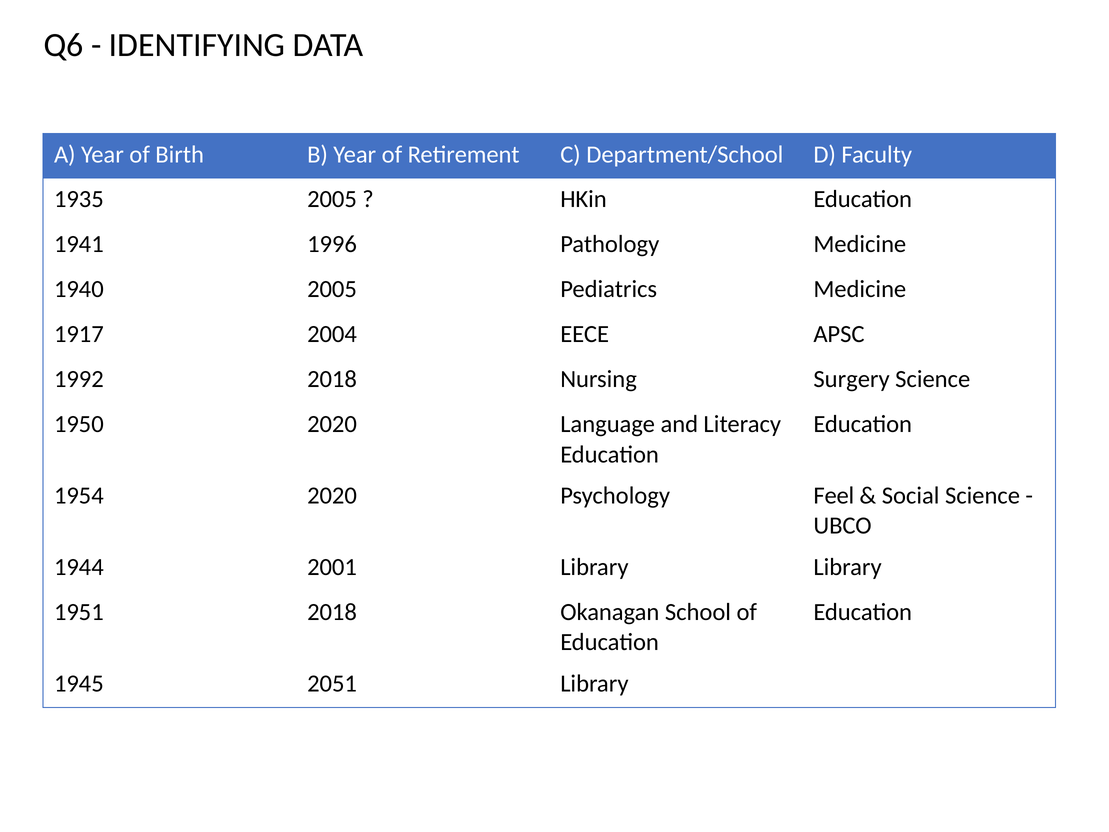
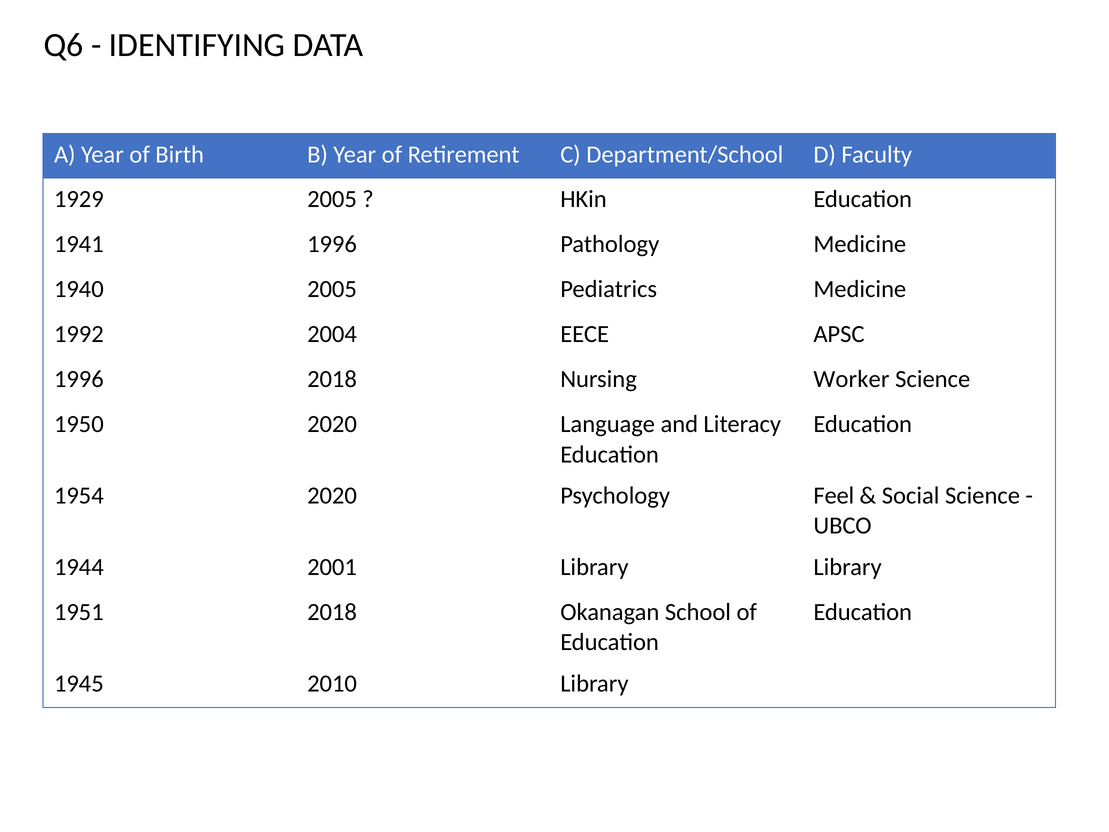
1935: 1935 -> 1929
1917: 1917 -> 1992
1992 at (79, 379): 1992 -> 1996
Surgery: Surgery -> Worker
2051: 2051 -> 2010
